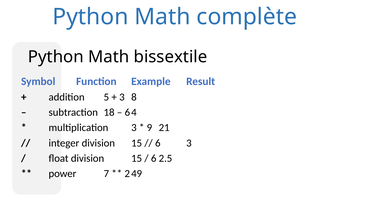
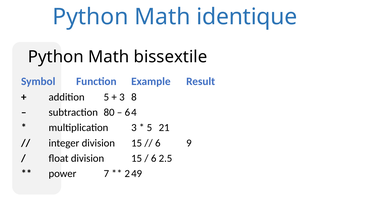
complète: complète -> identique
18: 18 -> 80
9 at (149, 128): 9 -> 5
6 3: 3 -> 9
